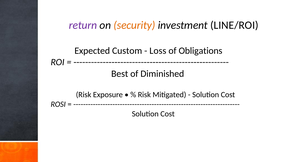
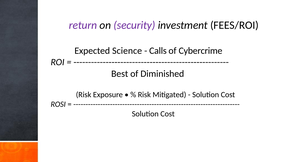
security colour: orange -> purple
LINE/ROI: LINE/ROI -> FEES/ROI
Custom: Custom -> Science
Loss: Loss -> Calls
Obligations: Obligations -> Cybercrime
